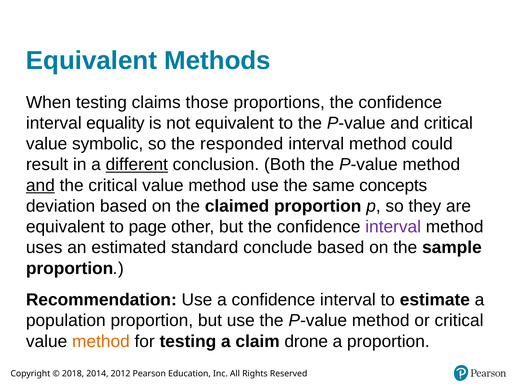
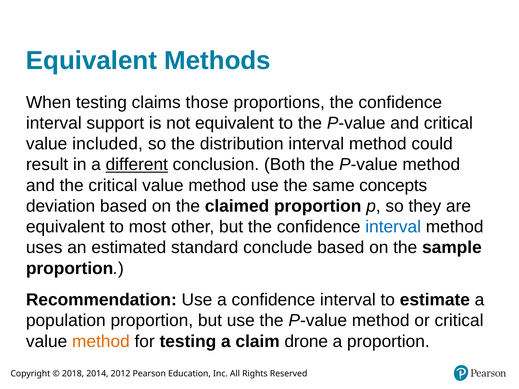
equality: equality -> support
symbolic: symbolic -> included
responded: responded -> distribution
and at (40, 185) underline: present -> none
page: page -> most
interval at (393, 227) colour: purple -> blue
